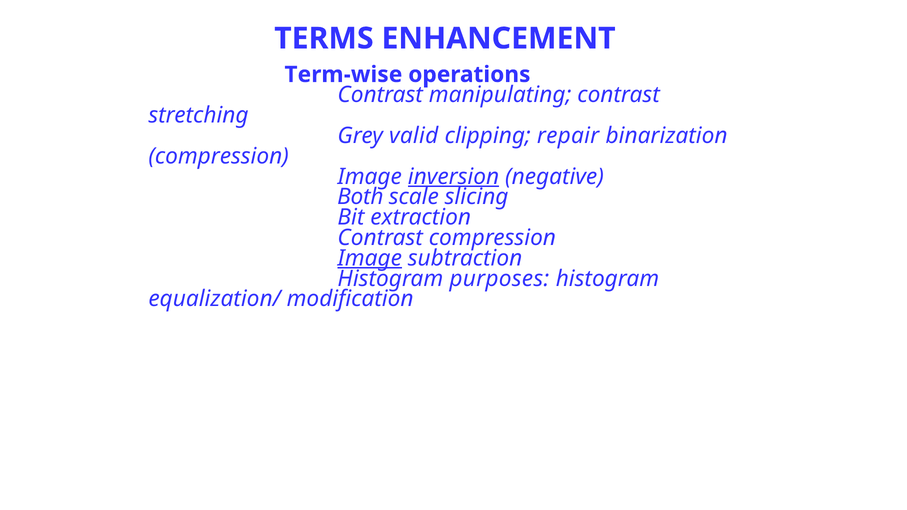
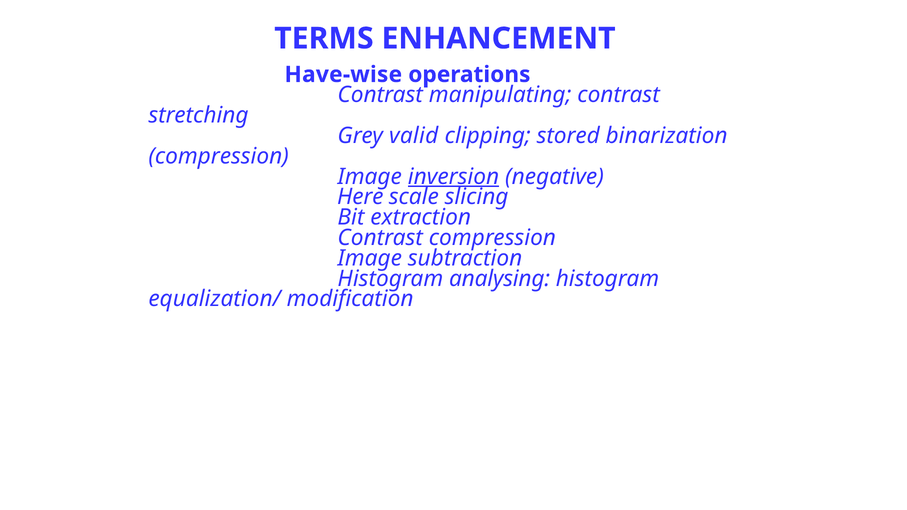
Term-wise: Term-wise -> Have-wise
repair: repair -> stored
Both: Both -> Here
Image at (370, 258) underline: present -> none
purposes: purposes -> analysing
